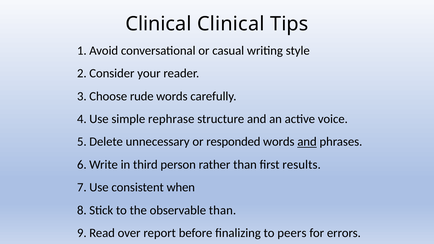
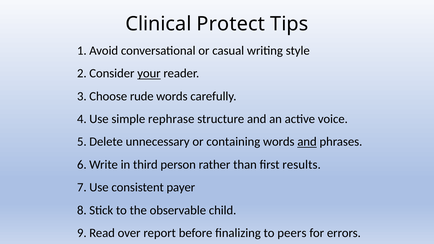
Clinical Clinical: Clinical -> Protect
your underline: none -> present
responded: responded -> containing
when: when -> payer
observable than: than -> child
